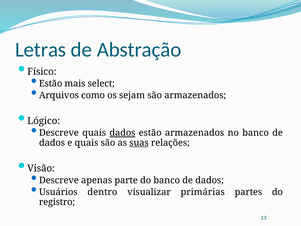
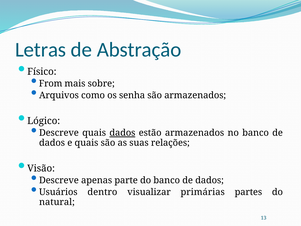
Estão at (51, 84): Estão -> From
select: select -> sobre
sejam: sejam -> senha
suas underline: present -> none
registro: registro -> natural
